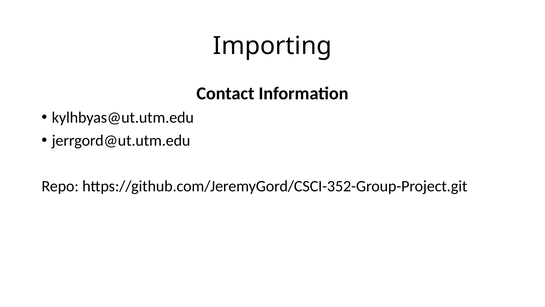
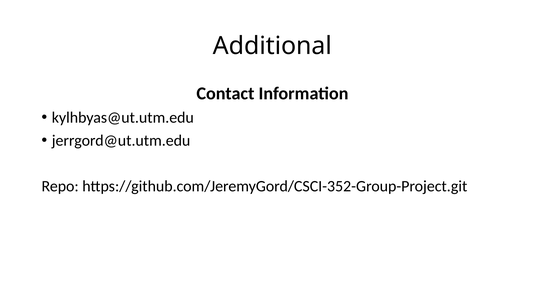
Importing: Importing -> Additional
